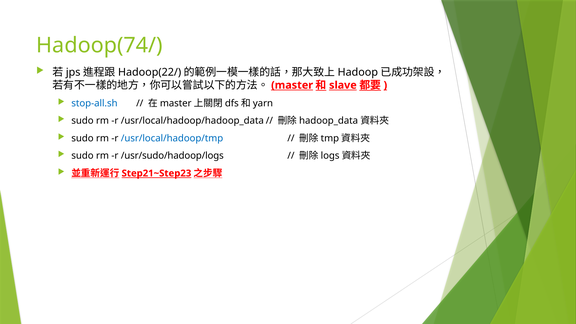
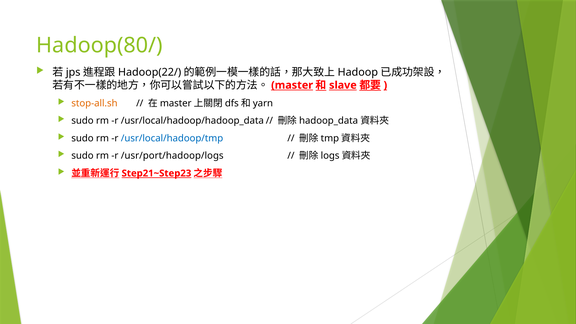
Hadoop(74/: Hadoop(74/ -> Hadoop(80/
stop-all.sh colour: blue -> orange
/usr/sudo/hadoop/logs: /usr/sudo/hadoop/logs -> /usr/port/hadoop/logs
